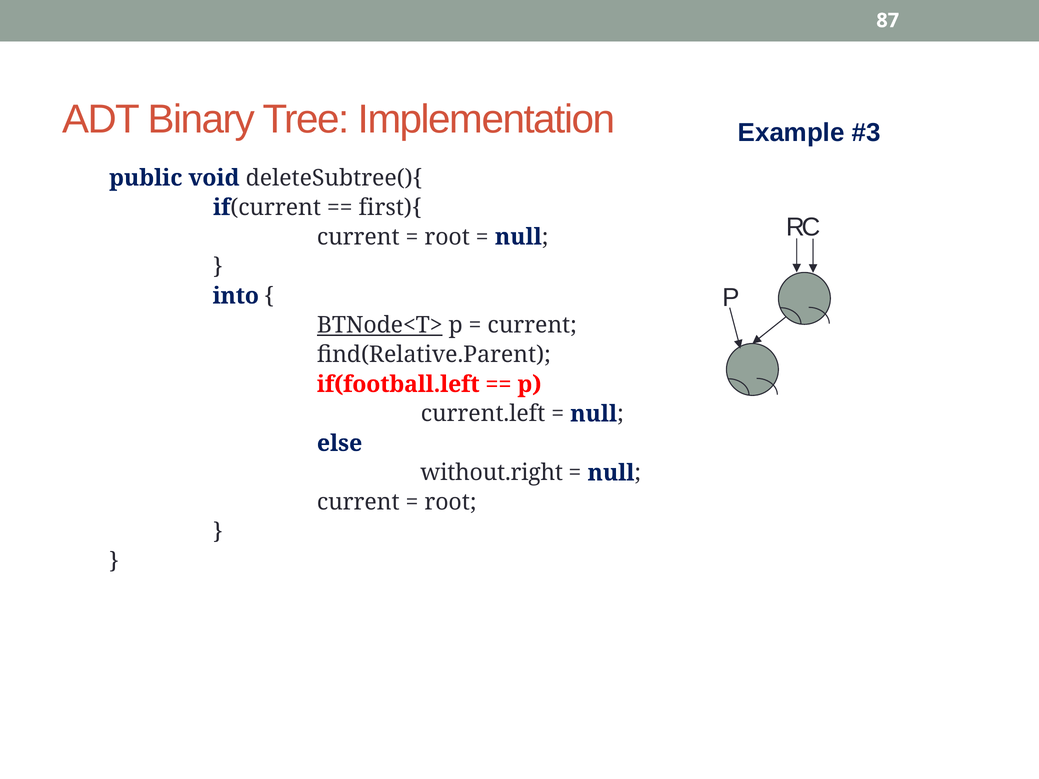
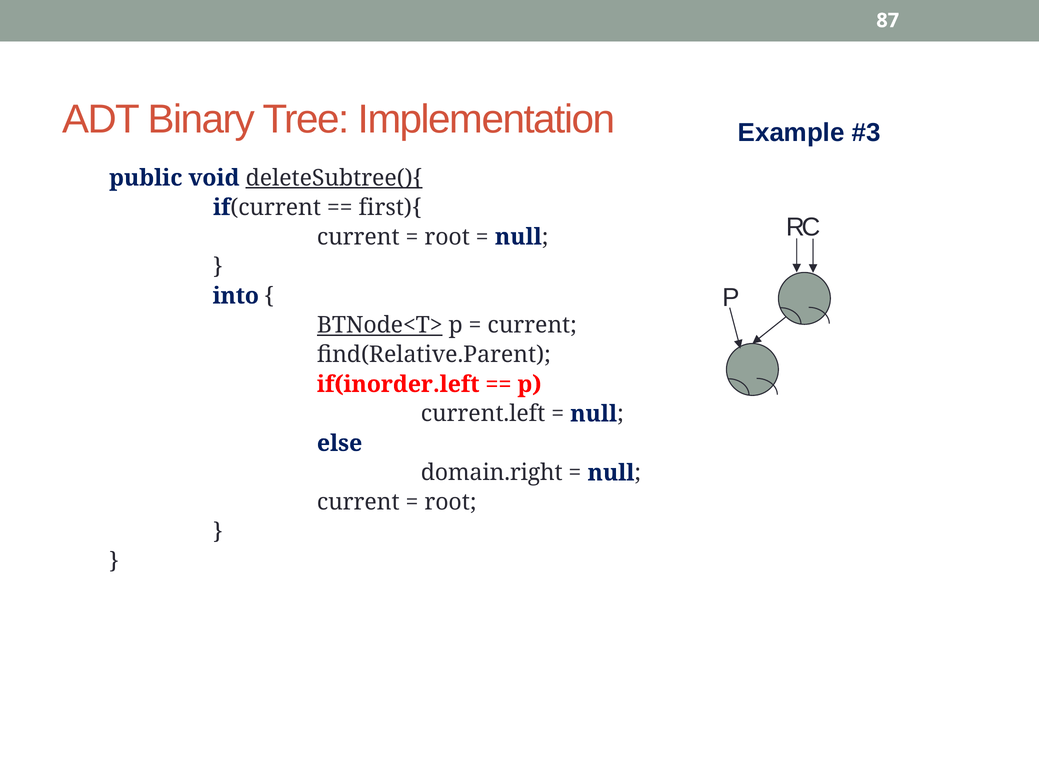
deleteSubtree(){ underline: none -> present
if(football.left: if(football.left -> if(inorder.left
without.right: without.right -> domain.right
